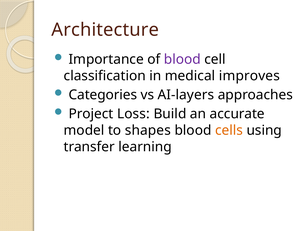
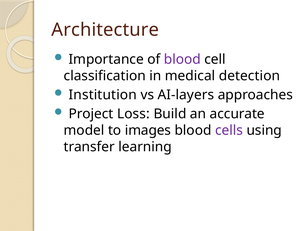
improves: improves -> detection
Categories: Categories -> Institution
shapes: shapes -> images
cells colour: orange -> purple
